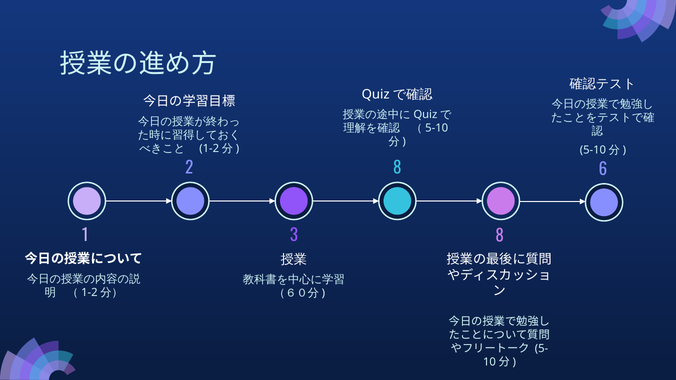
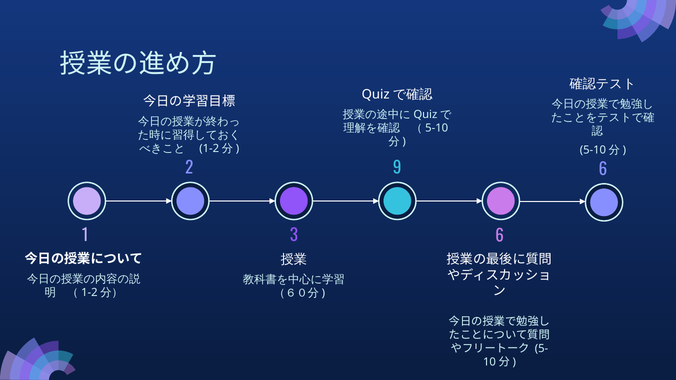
2 8: 8 -> 9
3 8: 8 -> 6
